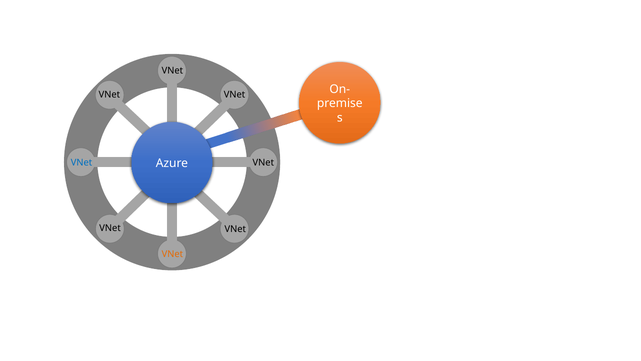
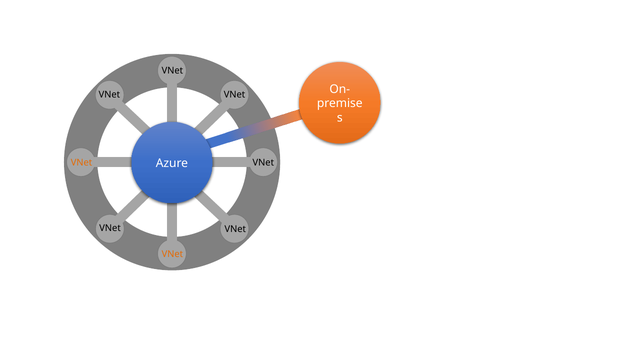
VNet at (81, 162) colour: blue -> orange
